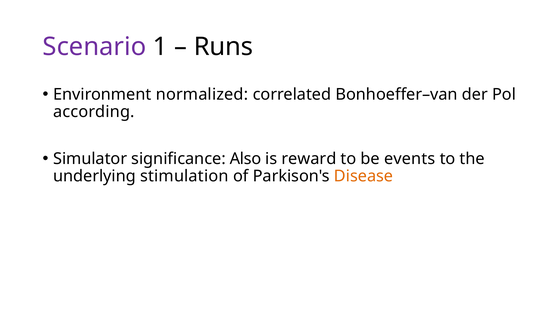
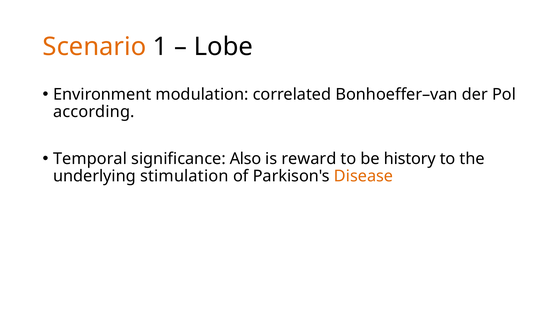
Scenario colour: purple -> orange
Runs: Runs -> Lobe
normalized: normalized -> modulation
Simulator: Simulator -> Temporal
events: events -> history
